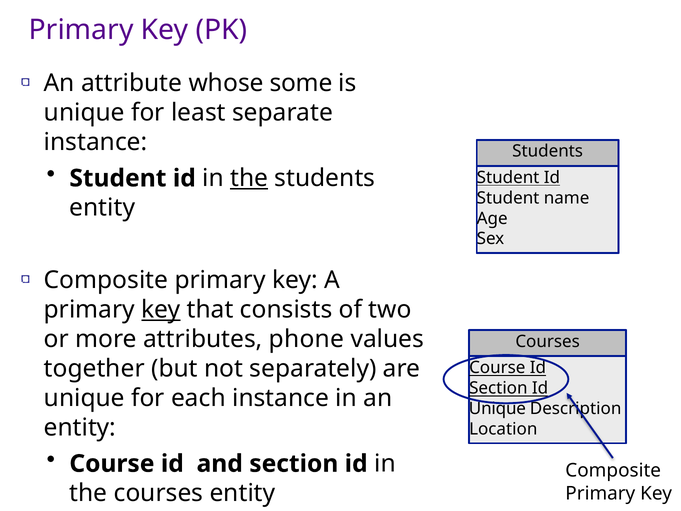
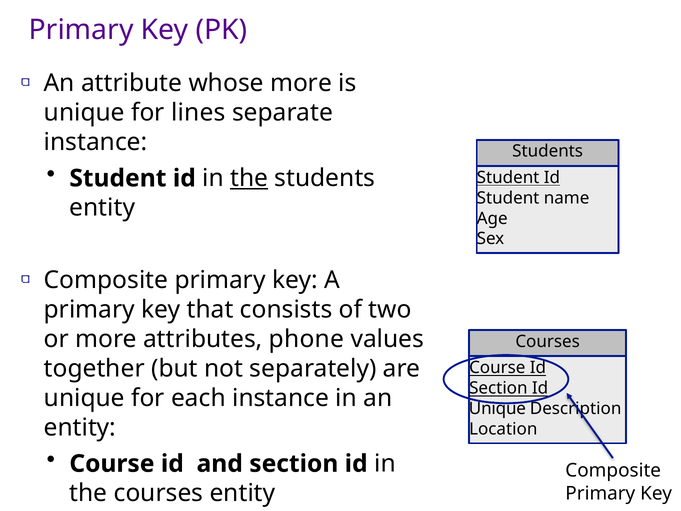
whose some: some -> more
least: least -> lines
key at (161, 309) underline: present -> none
